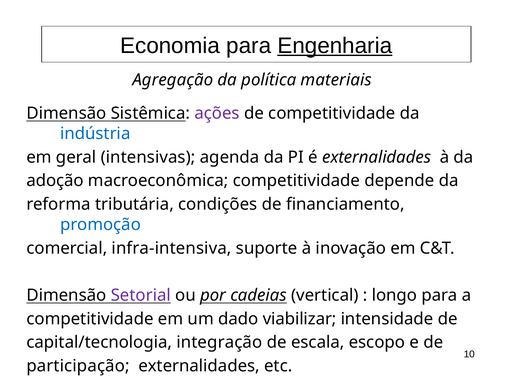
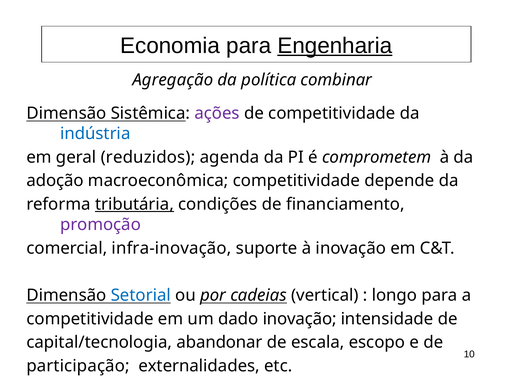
materiais: materiais -> combinar
intensivas: intensivas -> reduzidos
é externalidades: externalidades -> comprometem
tributária underline: none -> present
promoção colour: blue -> purple
infra-intensiva: infra-intensiva -> infra-inovação
Setorial colour: purple -> blue
dado viabilizar: viabilizar -> inovação
integração: integração -> abandonar
